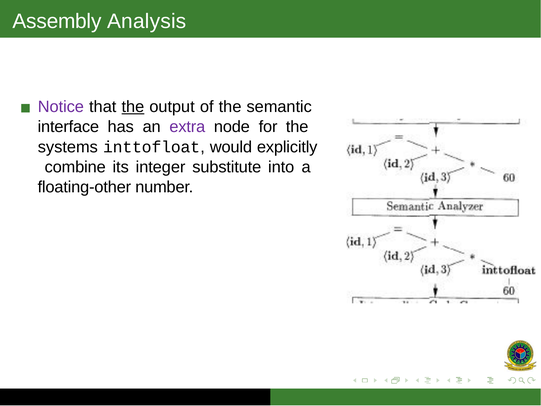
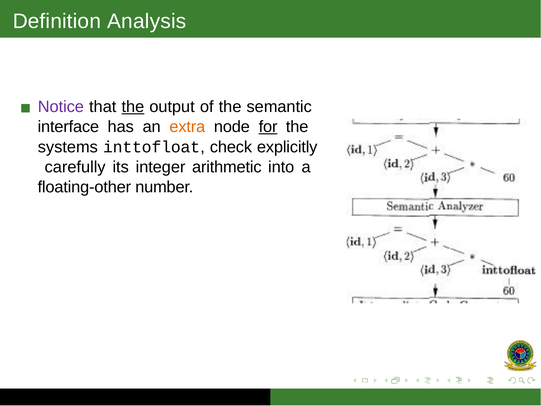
Assembly: Assembly -> Definition
extra colour: purple -> orange
for underline: none -> present
would: would -> check
combine: combine -> carefully
substitute: substitute -> arithmetic
